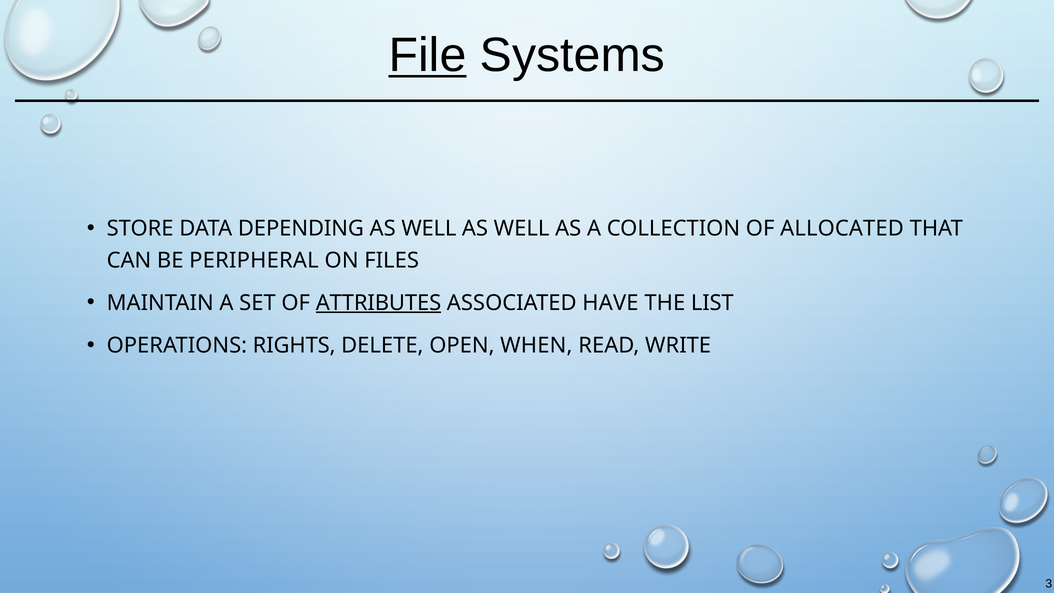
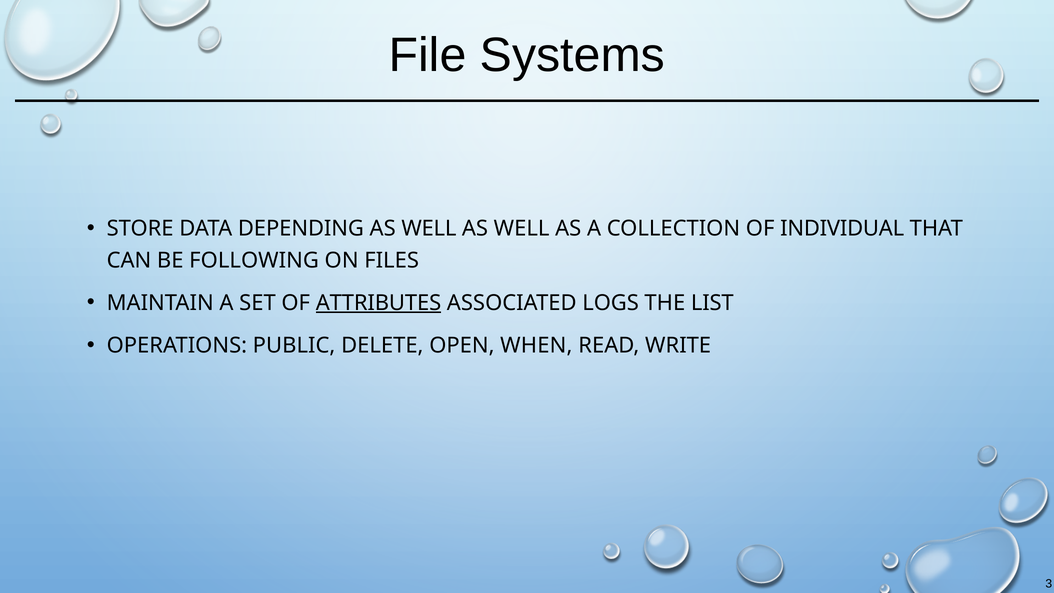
File underline: present -> none
ALLOCATED: ALLOCATED -> INDIVIDUAL
PERIPHERAL: PERIPHERAL -> FOLLOWING
HAVE: HAVE -> LOGS
RIGHTS: RIGHTS -> PUBLIC
